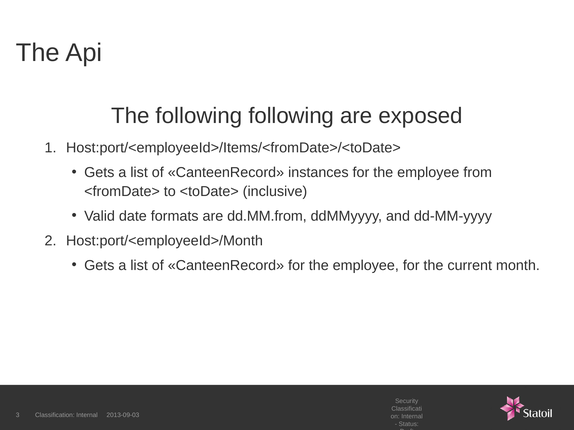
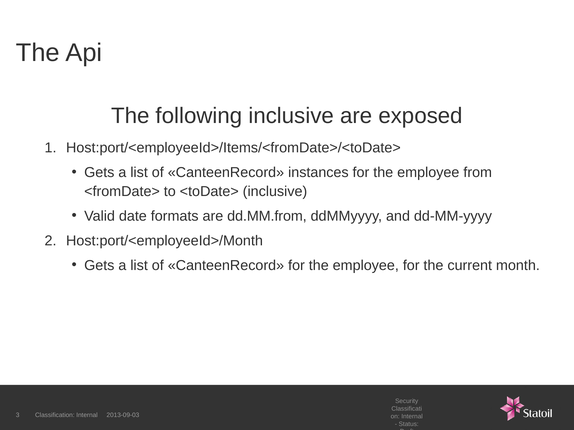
following following: following -> inclusive
